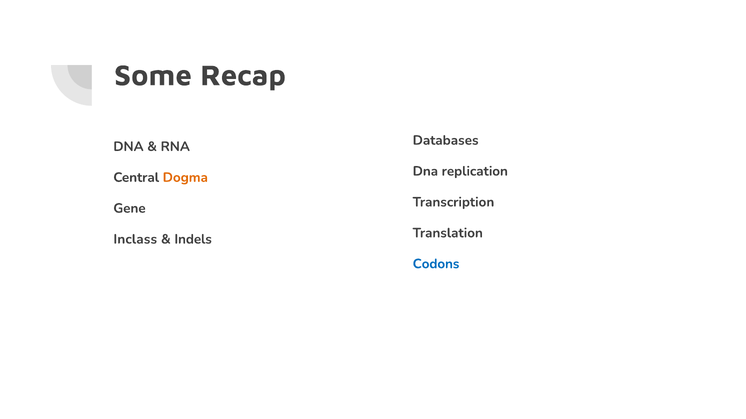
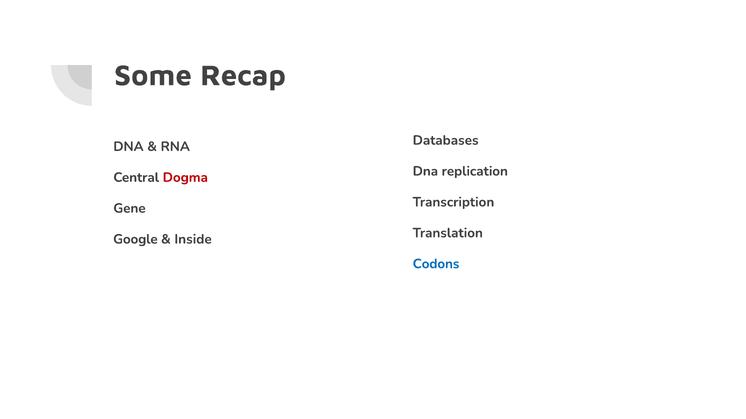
Dogma colour: orange -> red
Inclass: Inclass -> Google
Indels: Indels -> Inside
